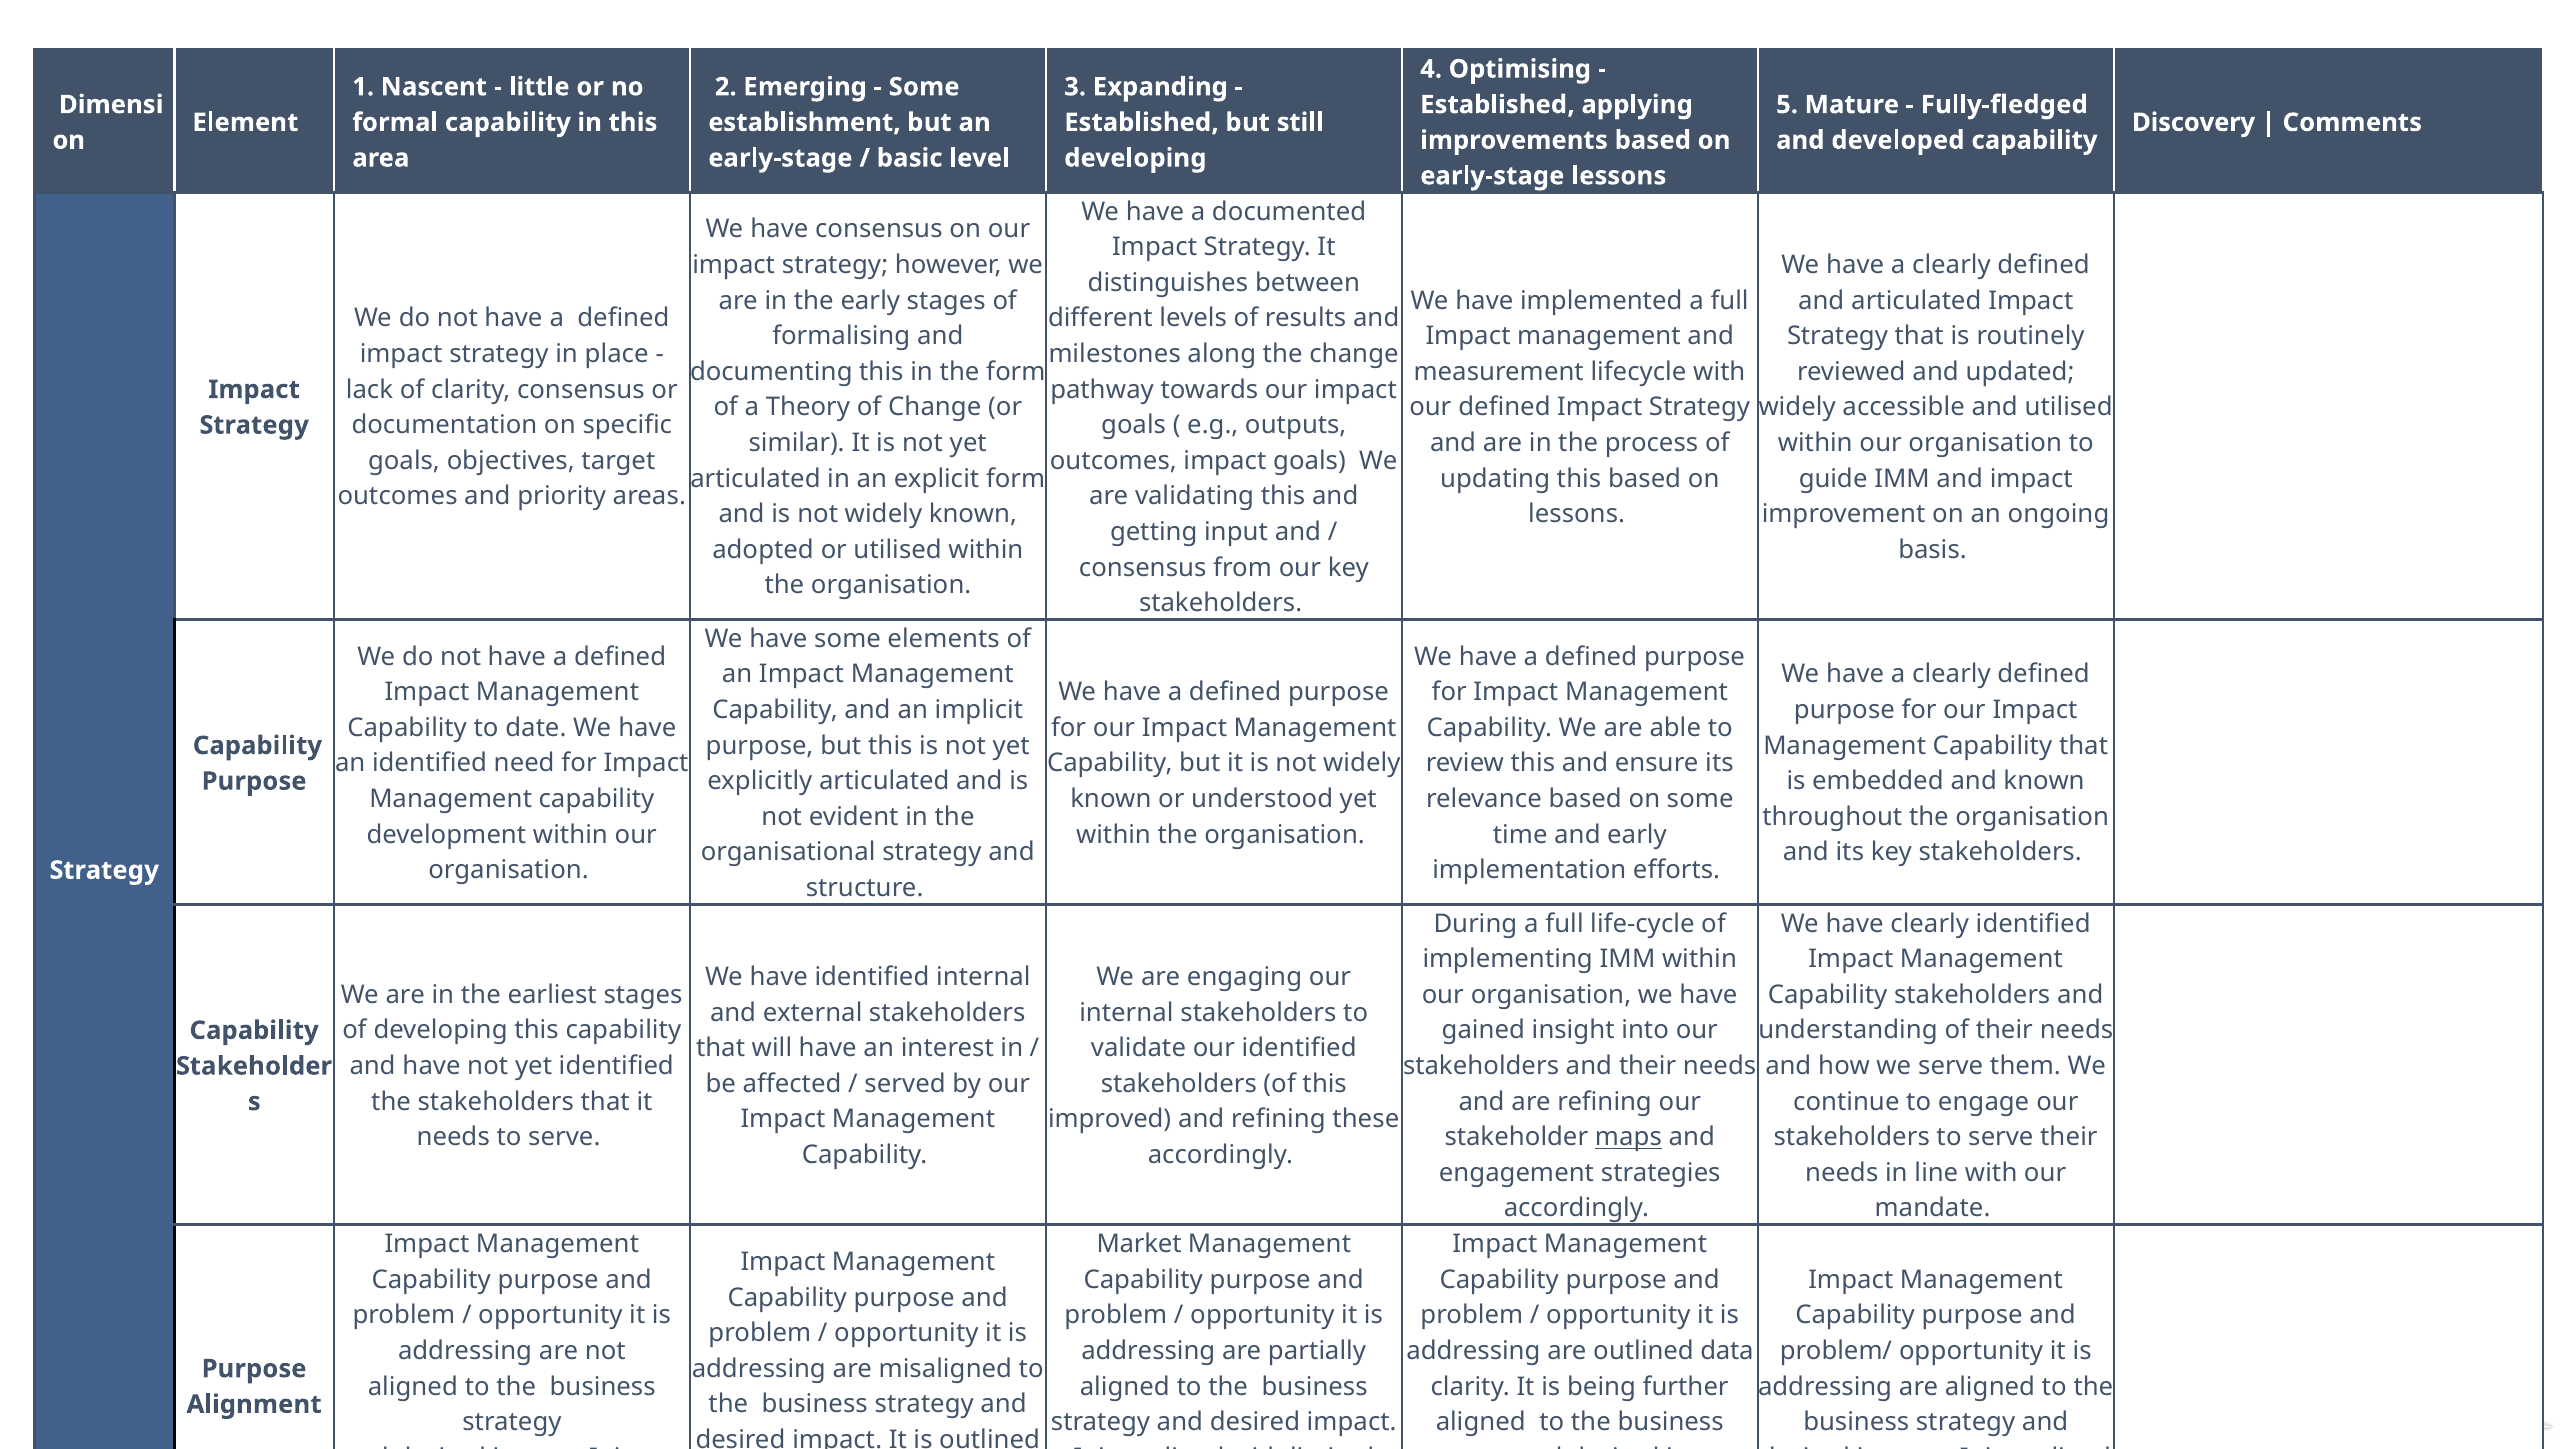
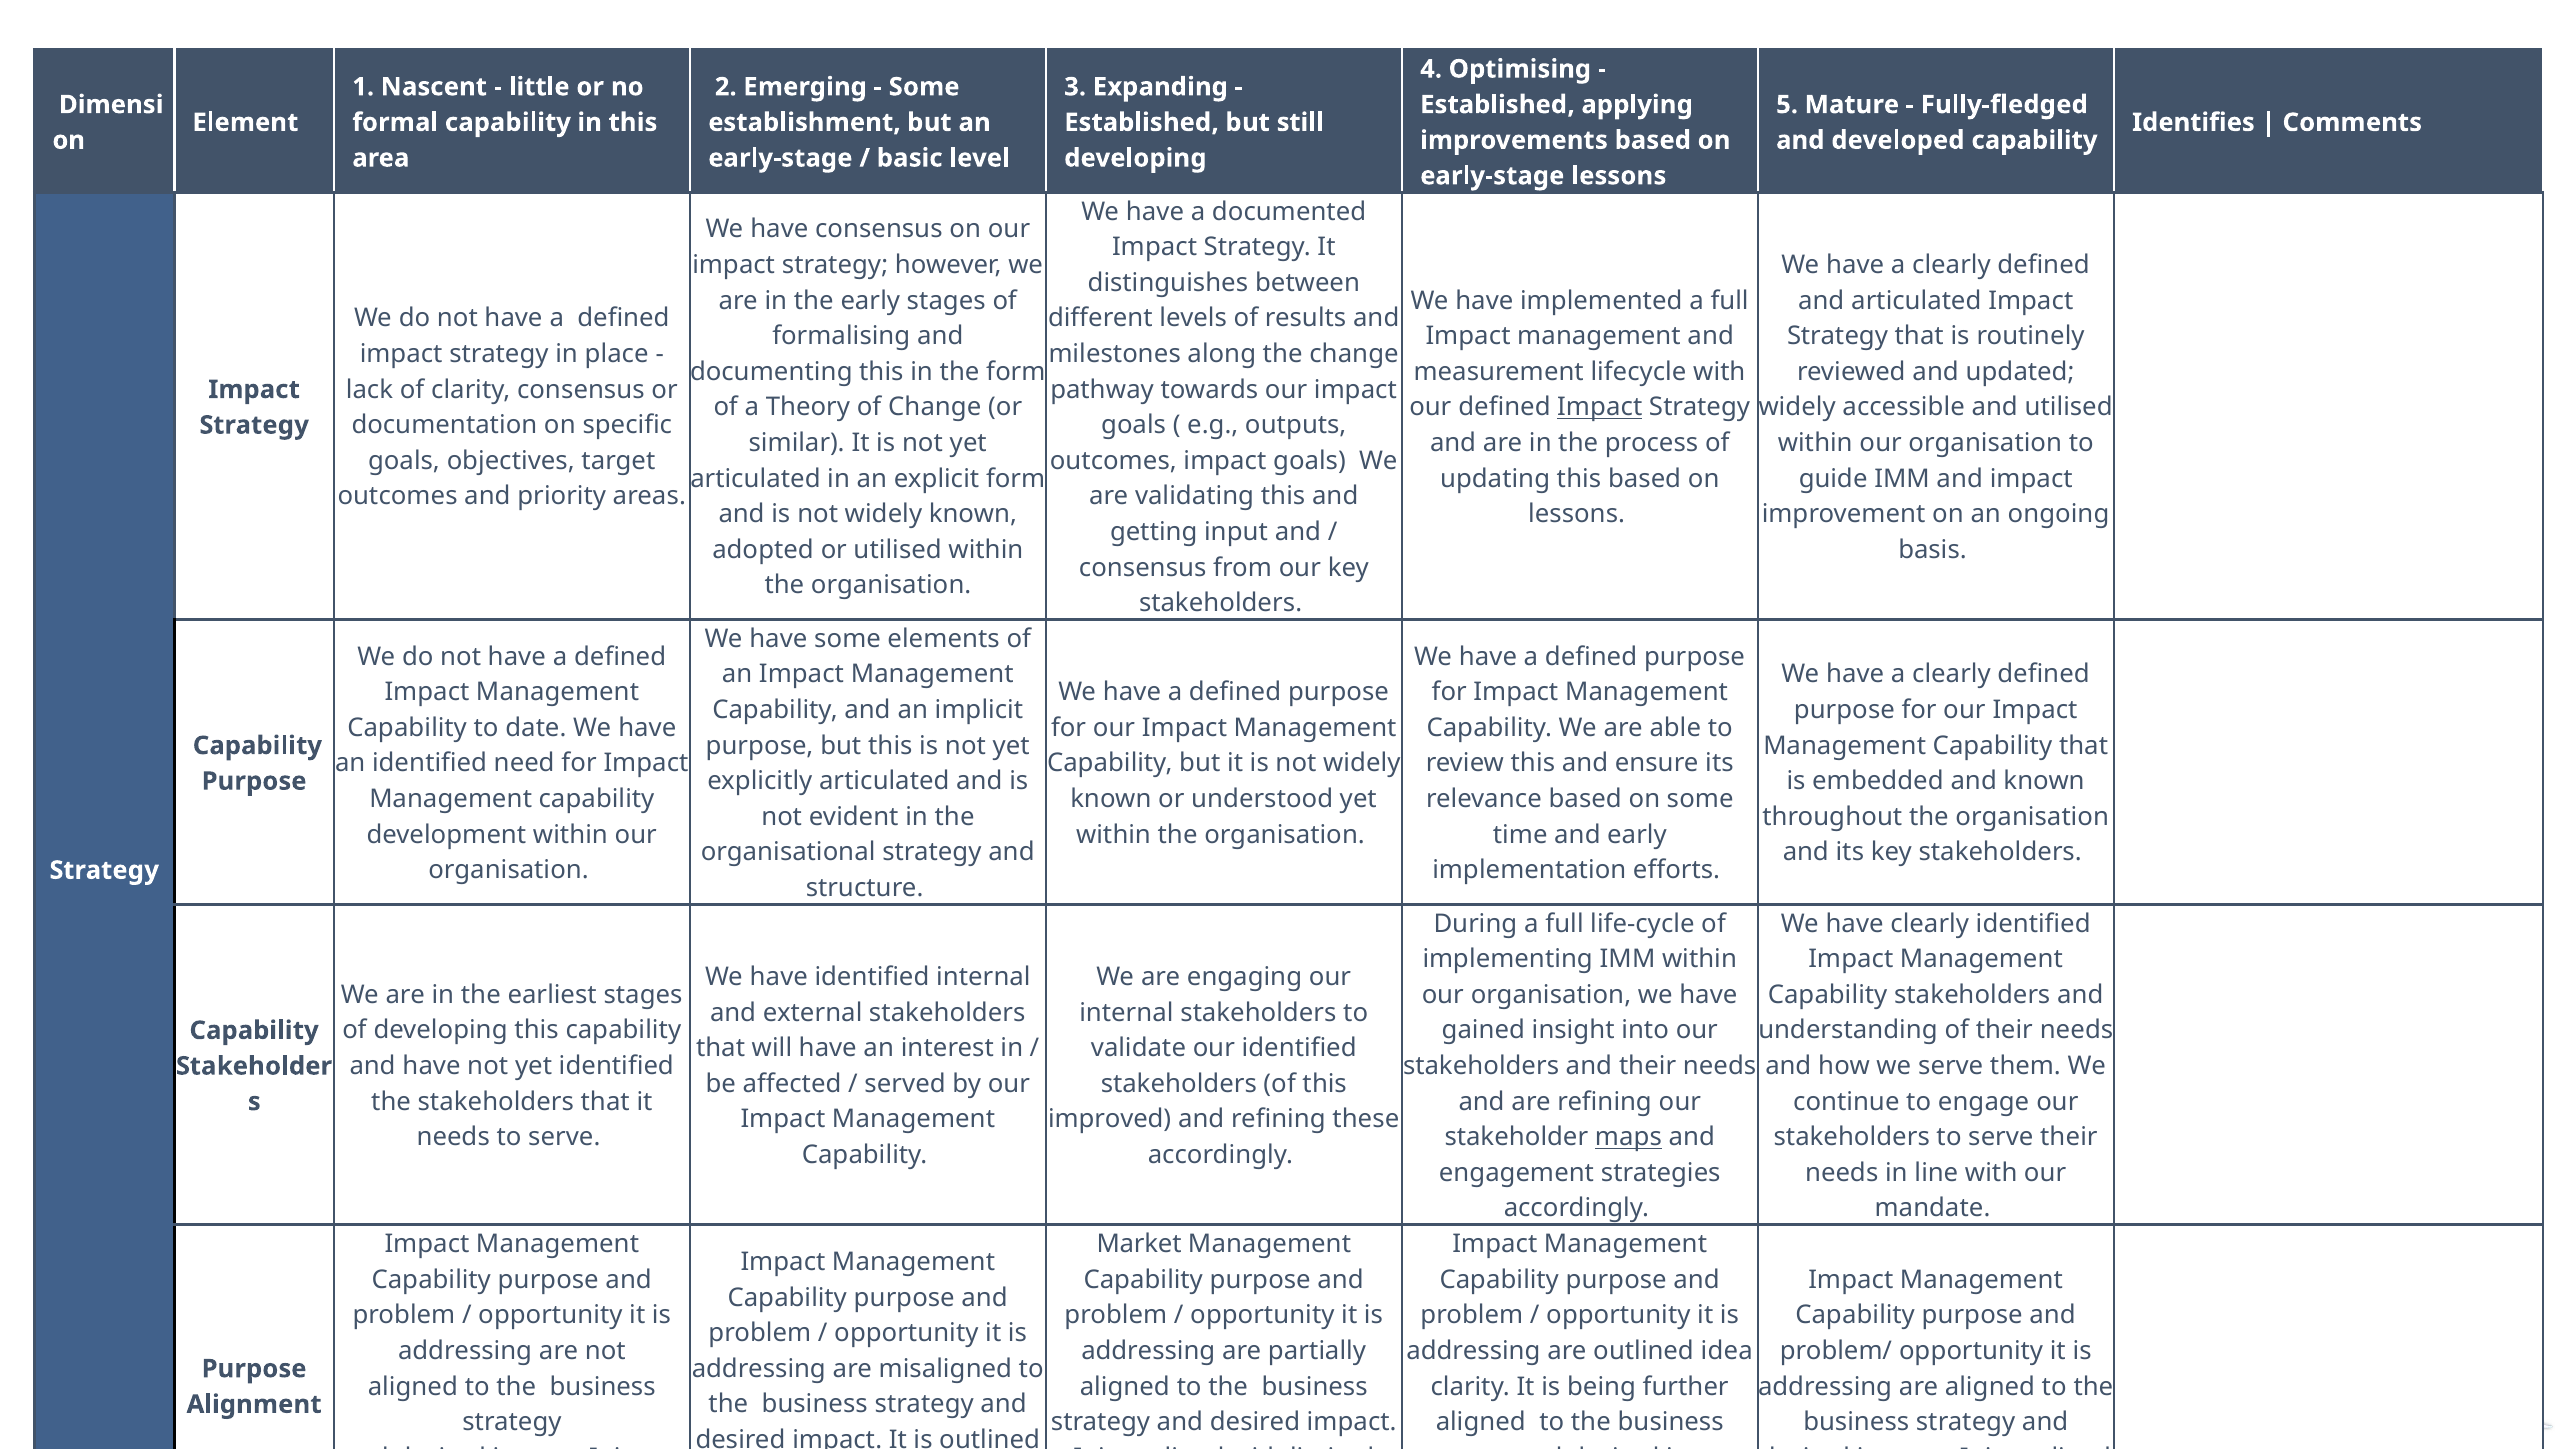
Discovery: Discovery -> Identifies
Impact at (1600, 407) underline: none -> present
data: data -> idea
